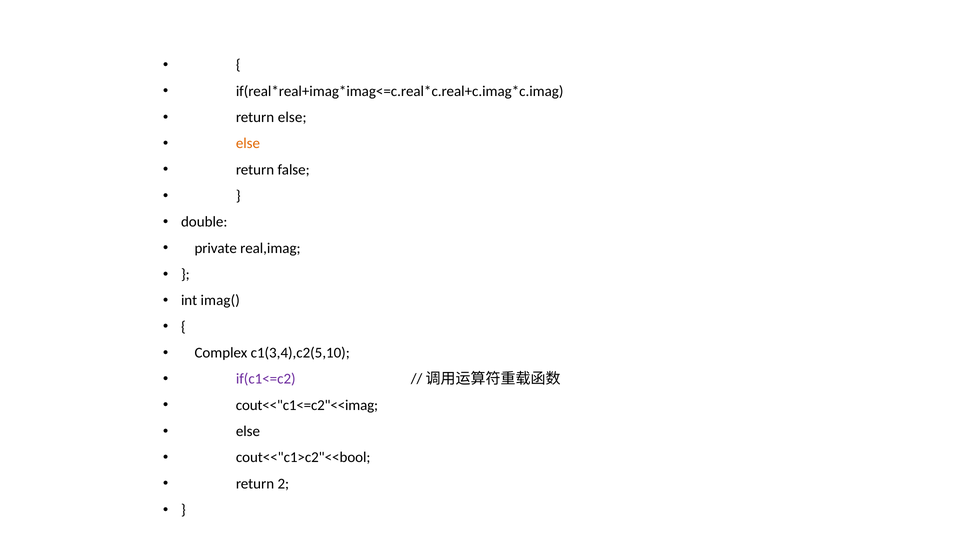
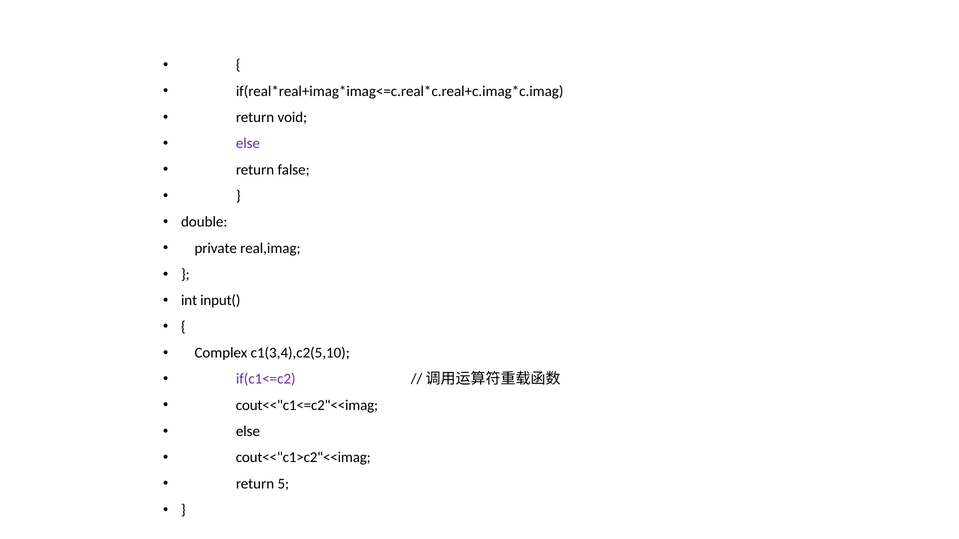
return else: else -> void
else at (248, 144) colour: orange -> purple
imag(: imag( -> input(
cout<<"c1>c2"<<bool: cout<<"c1>c2"<<bool -> cout<<"c1>c2"<<imag
2: 2 -> 5
